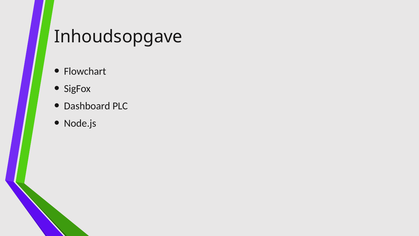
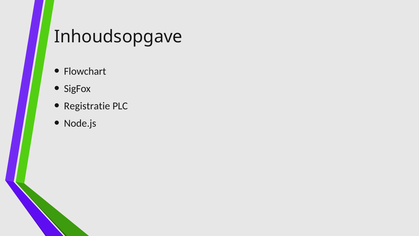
Dashboard: Dashboard -> Registratie
